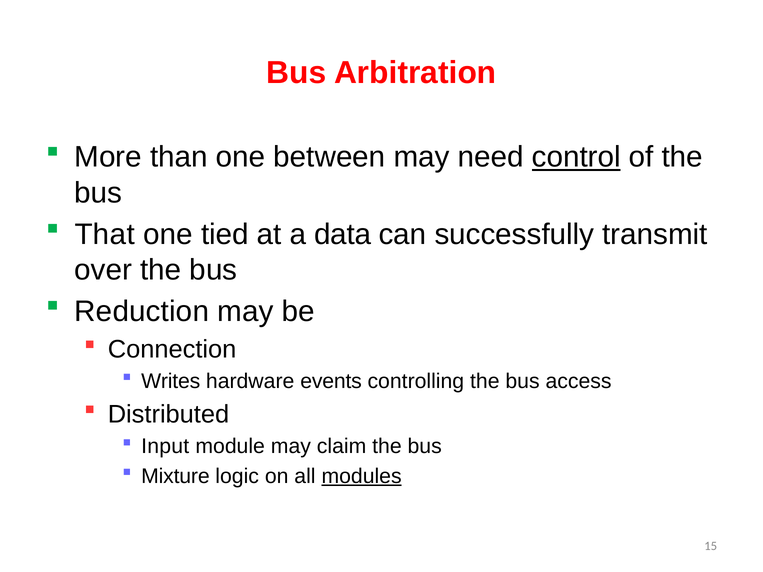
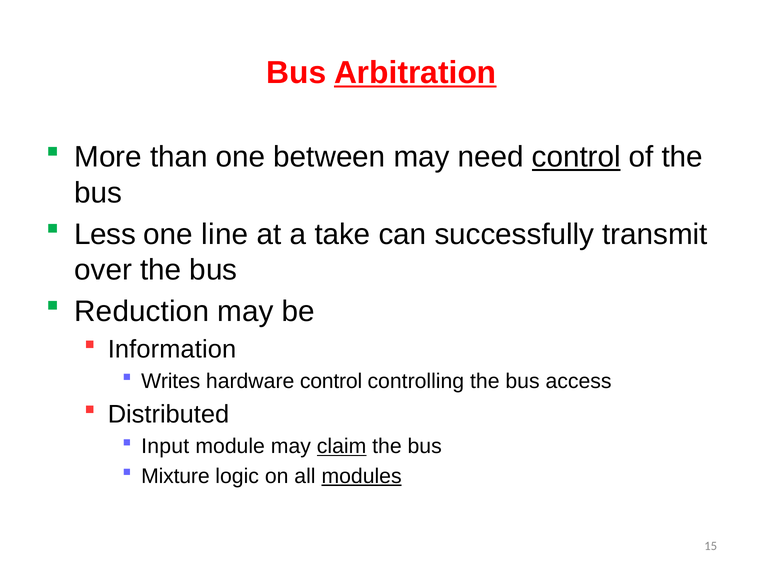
Arbitration underline: none -> present
That: That -> Less
tied: tied -> line
data: data -> take
Connection: Connection -> Information
hardware events: events -> control
claim underline: none -> present
